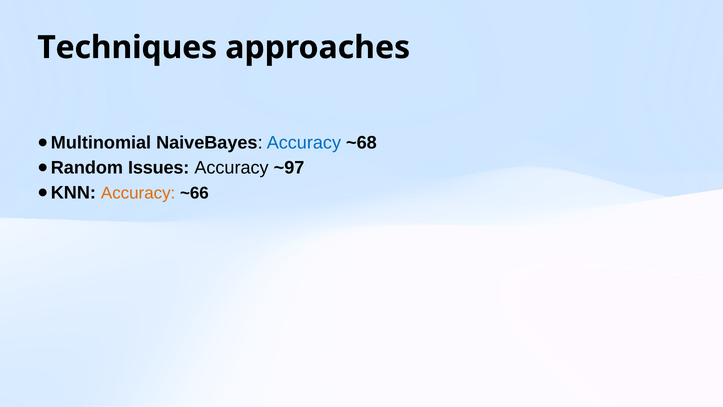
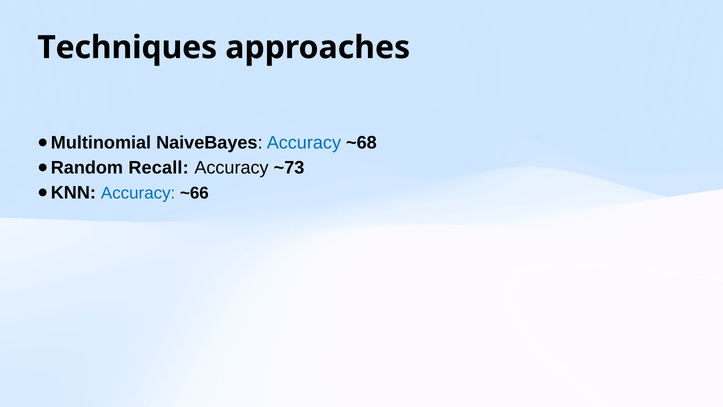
Issues: Issues -> Recall
~97: ~97 -> ~73
Accuracy at (138, 193) colour: orange -> blue
